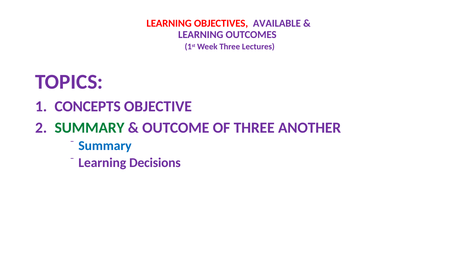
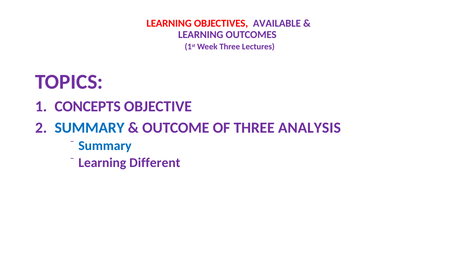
SUMMARY at (90, 128) colour: green -> blue
ANOTHER: ANOTHER -> ANALYSIS
Decisions: Decisions -> Different
